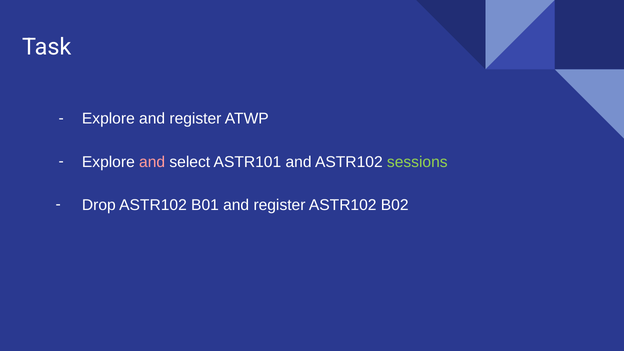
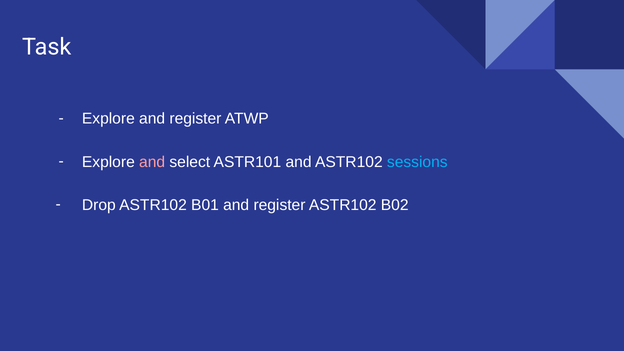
sessions colour: light green -> light blue
